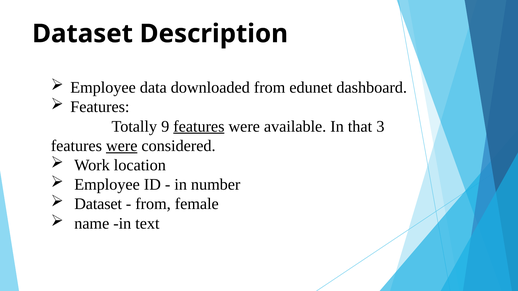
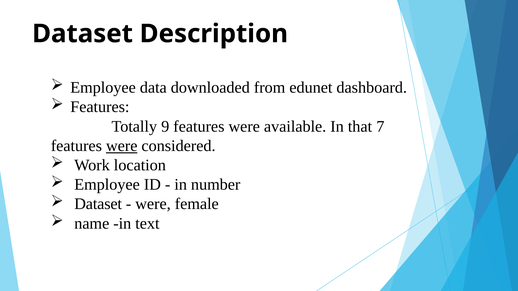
features at (199, 127) underline: present -> none
3: 3 -> 7
from at (153, 204): from -> were
